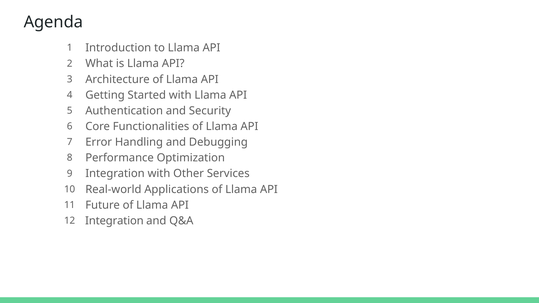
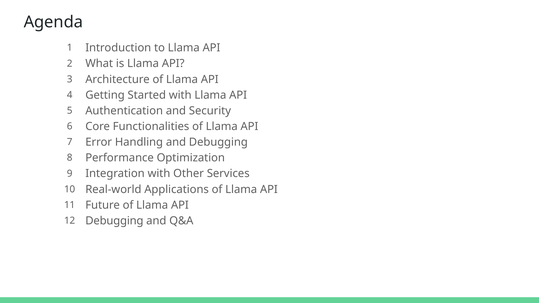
Integration at (114, 221): Integration -> Debugging
